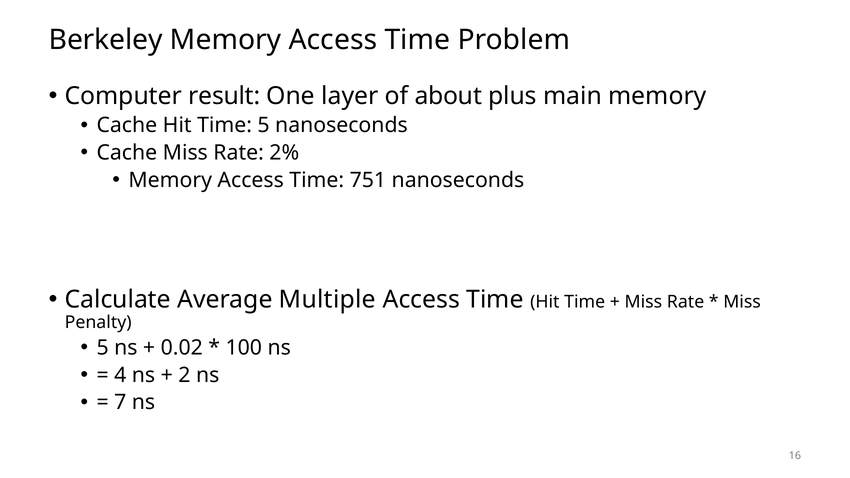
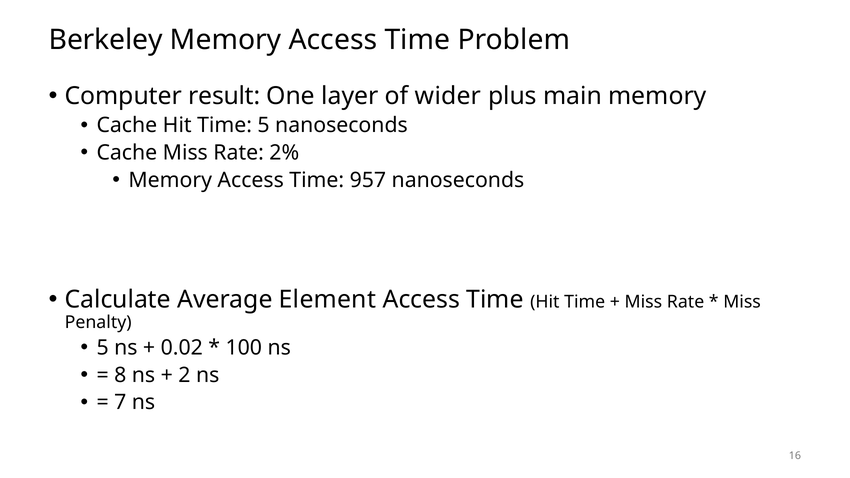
about: about -> wider
751: 751 -> 957
Multiple: Multiple -> Element
4: 4 -> 8
